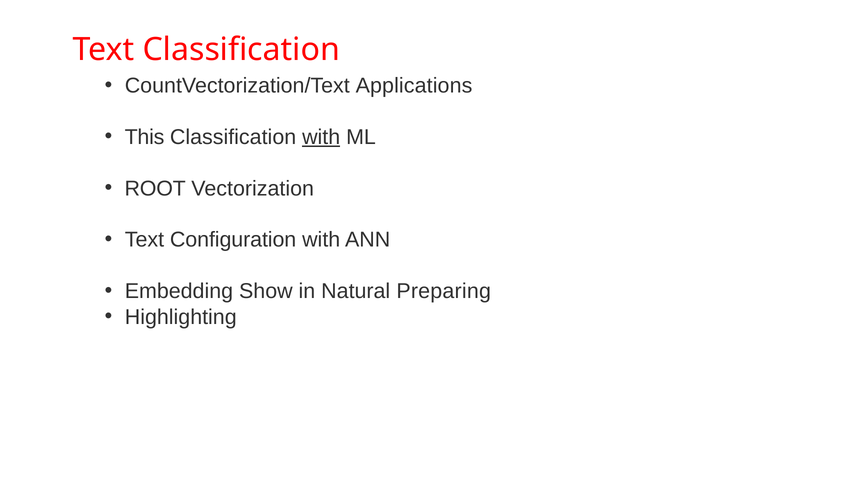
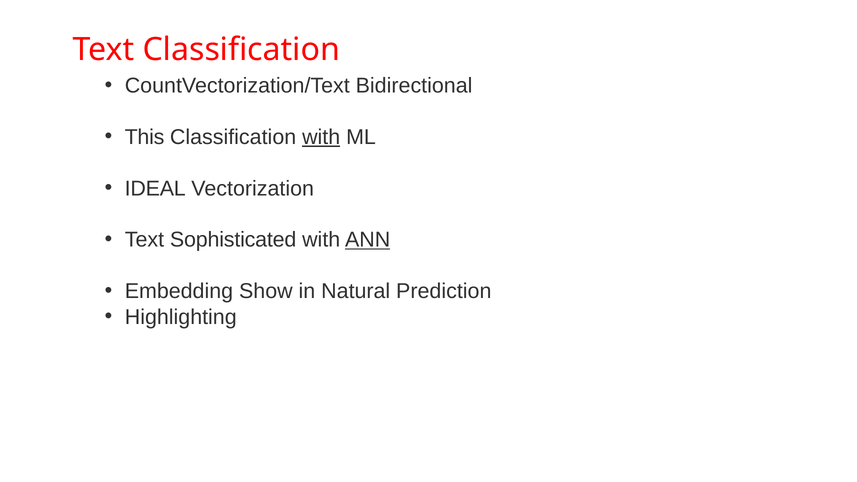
Applications: Applications -> Bidirectional
ROOT: ROOT -> IDEAL
Configuration: Configuration -> Sophisticated
ANN underline: none -> present
Preparing: Preparing -> Prediction
